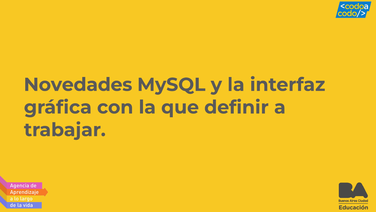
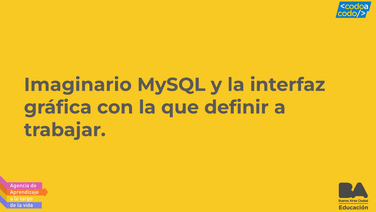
Novedades: Novedades -> Imaginario
